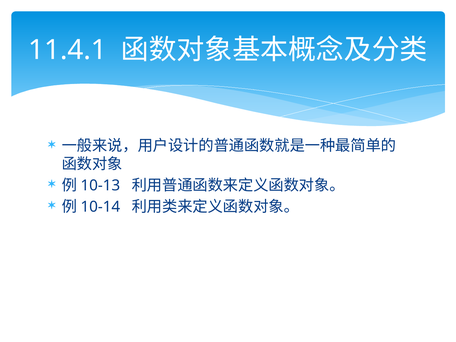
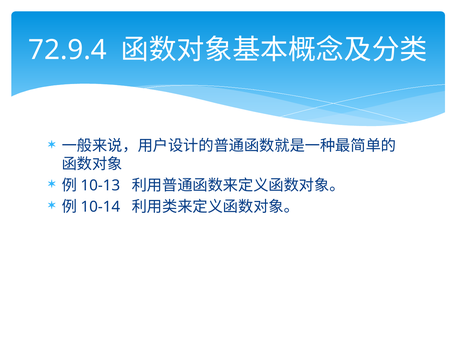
11.4.1: 11.4.1 -> 72.9.4
